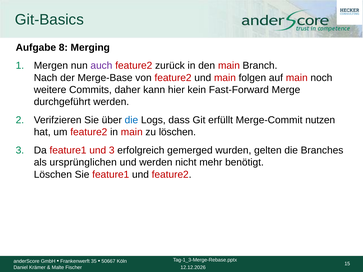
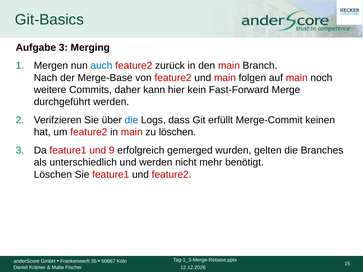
Aufgabe 8: 8 -> 3
auch colour: purple -> blue
nutzen: nutzen -> keinen
und 3: 3 -> 9
ursprünglichen: ursprünglichen -> unterschiedlich
